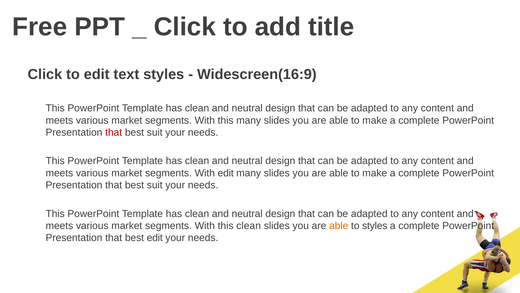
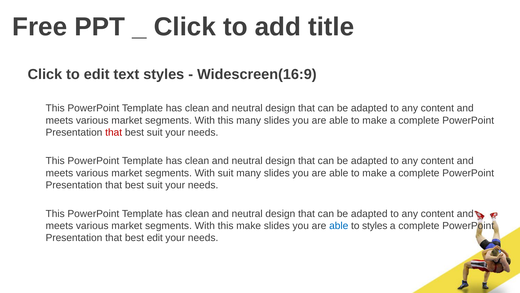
With edit: edit -> suit
this clean: clean -> make
able at (339, 225) colour: orange -> blue
